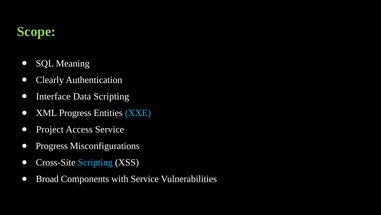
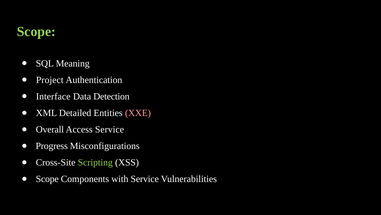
Clearly: Clearly -> Project
Data Scripting: Scripting -> Detection
XML Progress: Progress -> Detailed
XXE colour: light blue -> pink
Project: Project -> Overall
Scripting at (95, 162) colour: light blue -> light green
Broad at (47, 178): Broad -> Scope
